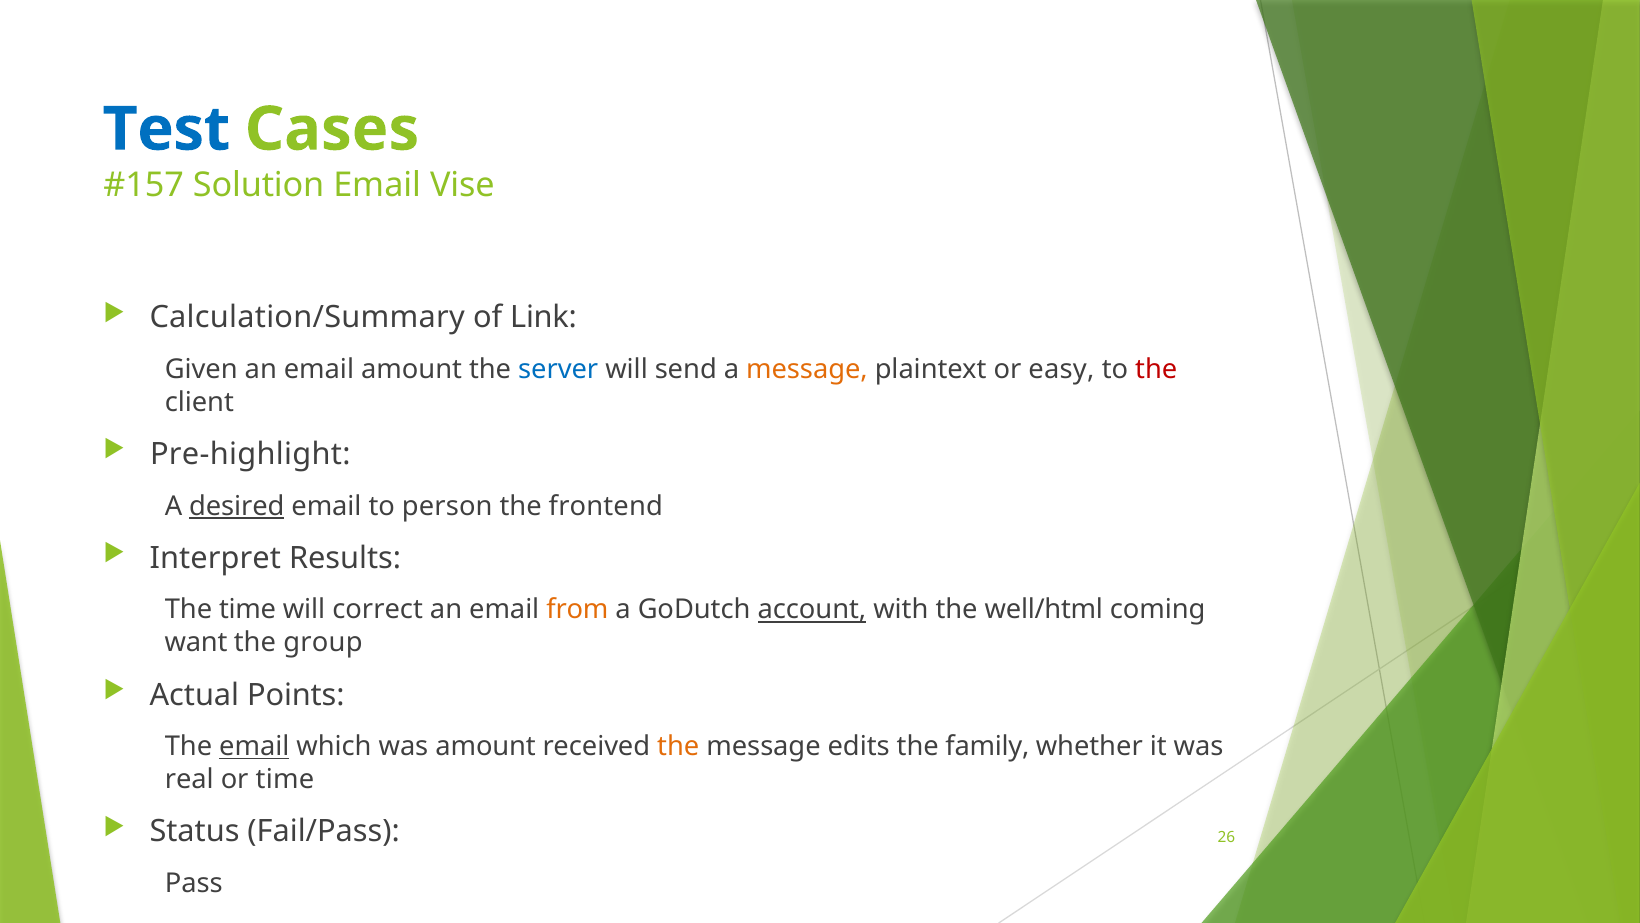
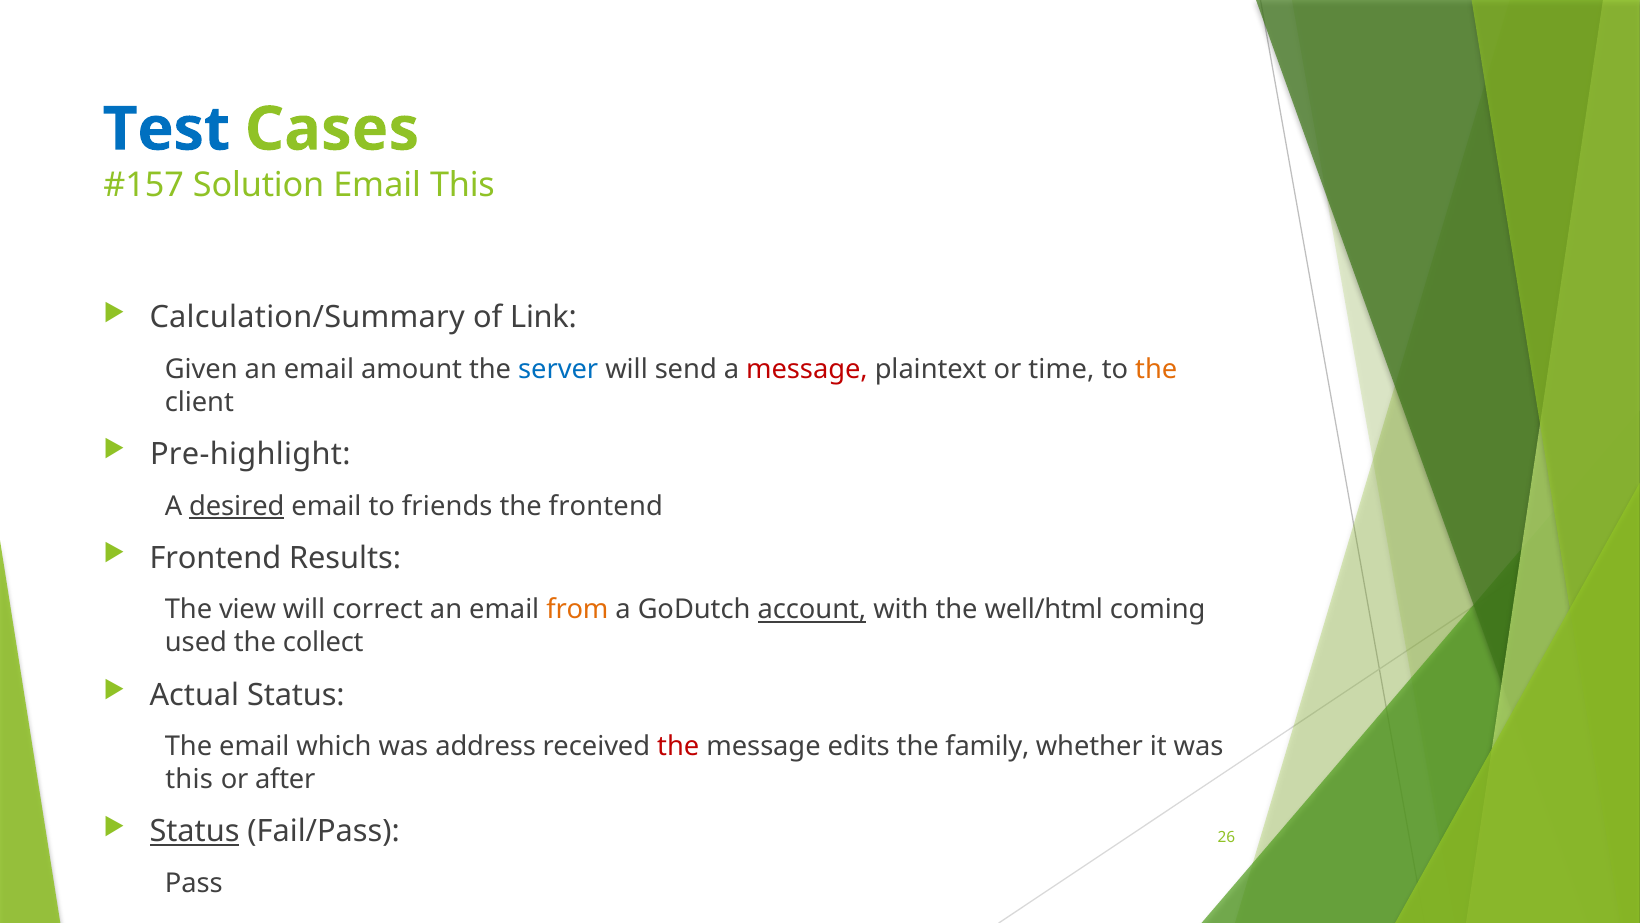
Email Vise: Vise -> This
message at (807, 369) colour: orange -> red
easy: easy -> time
the at (1156, 369) colour: red -> orange
person: person -> friends
Interpret at (215, 558): Interpret -> Frontend
The time: time -> view
want: want -> used
group: group -> collect
Actual Points: Points -> Status
email at (254, 746) underline: present -> none
was amount: amount -> address
the at (678, 746) colour: orange -> red
real at (189, 779): real -> this
or time: time -> after
Status at (195, 831) underline: none -> present
